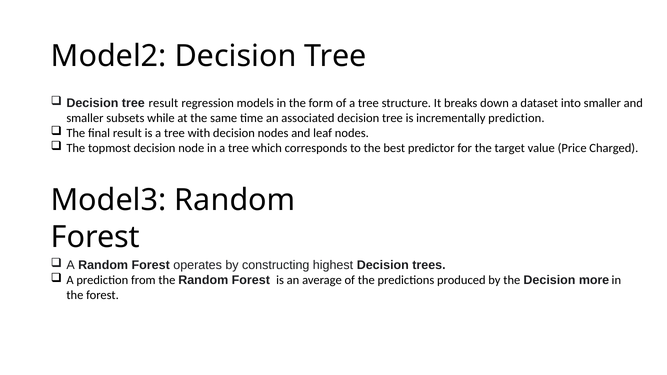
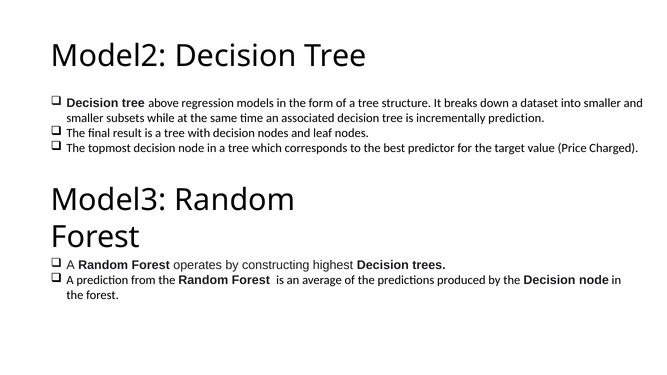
tree result: result -> above
the Decision more: more -> node
